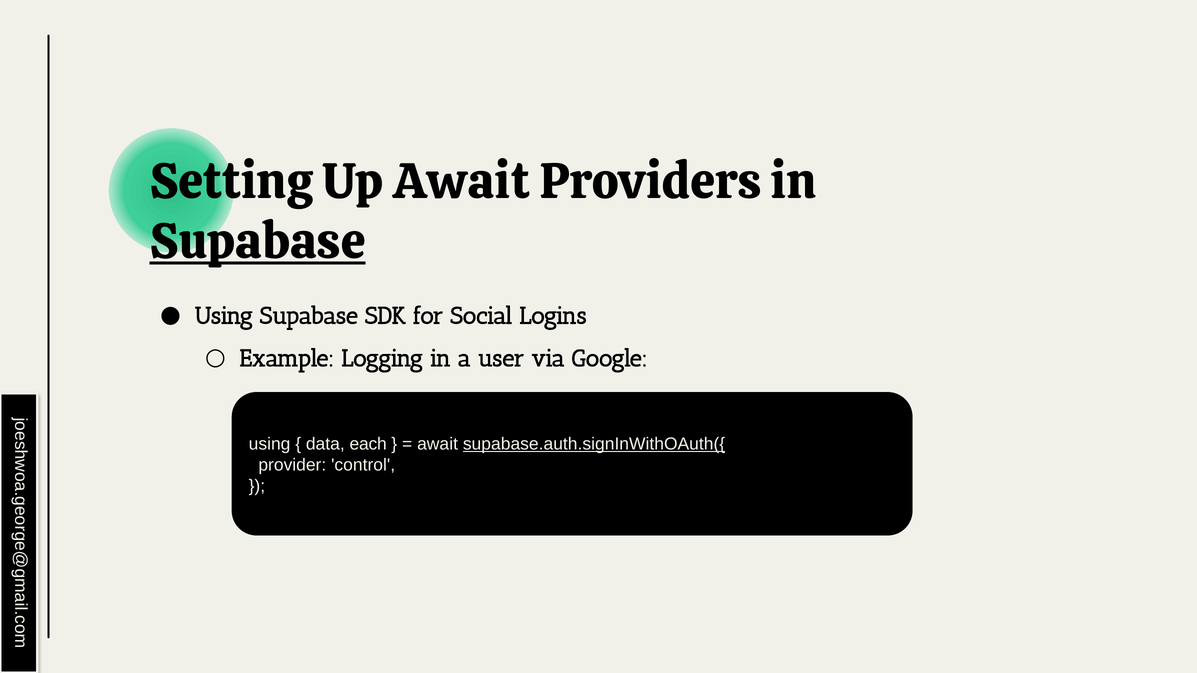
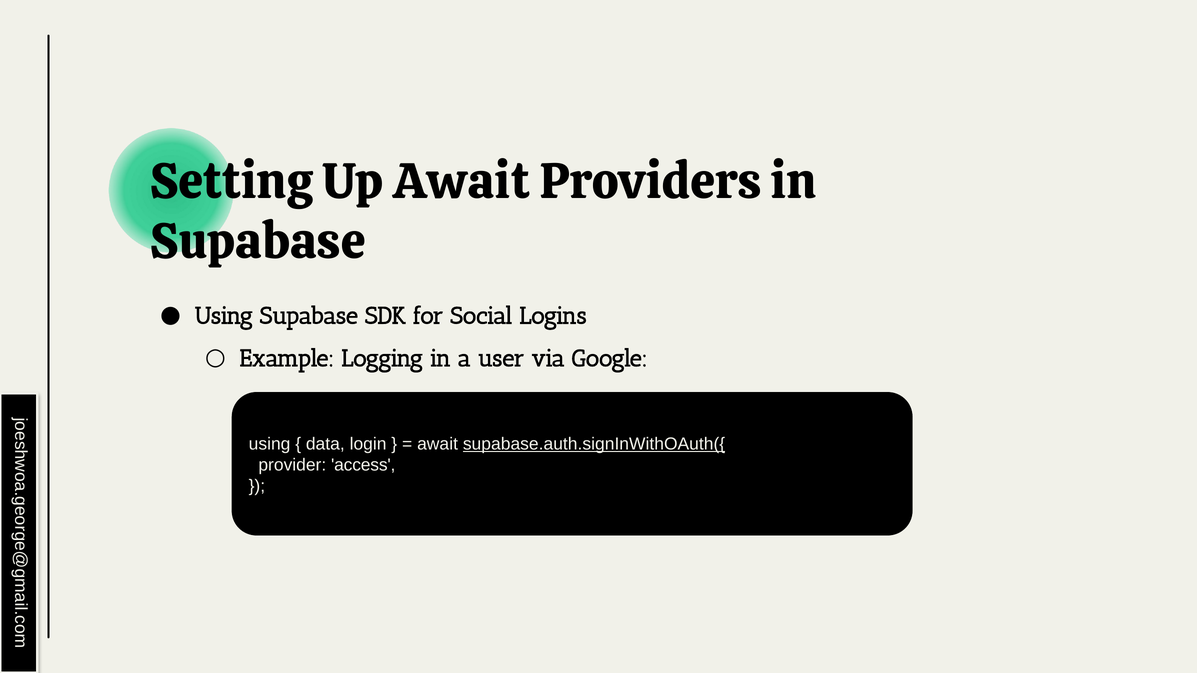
Supabase at (258, 242) underline: present -> none
each: each -> login
control: control -> access
